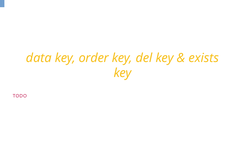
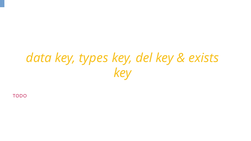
order: order -> types
